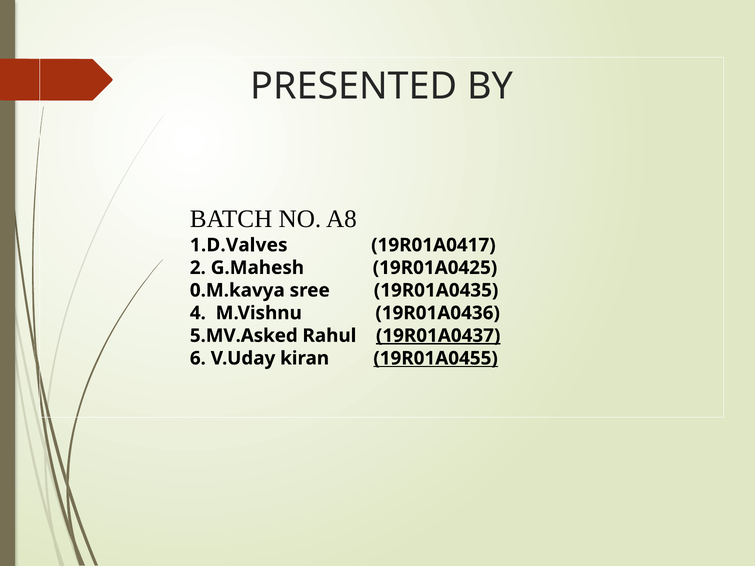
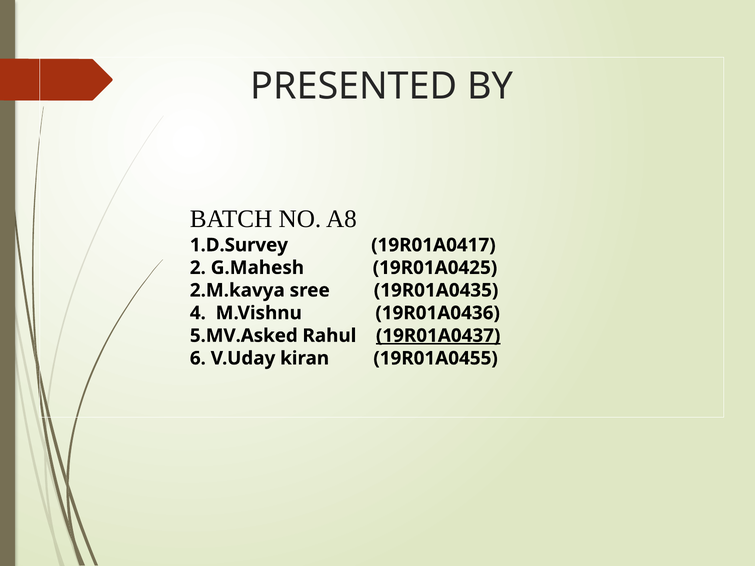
1.D.Valves: 1.D.Valves -> 1.D.Survey
0.M.kavya: 0.M.kavya -> 2.M.kavya
19R01A0455 underline: present -> none
